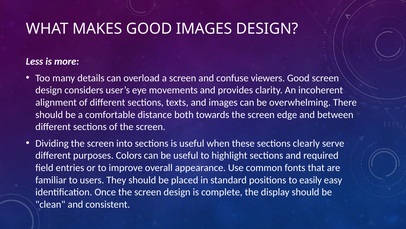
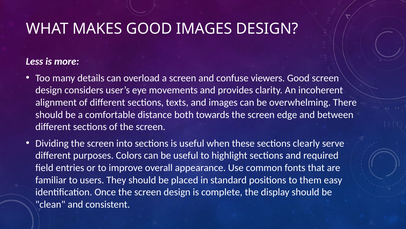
easily: easily -> them
